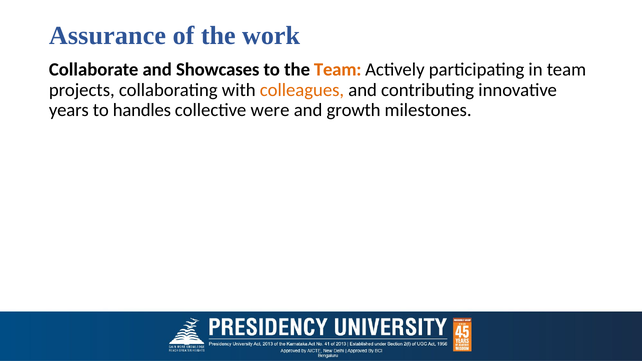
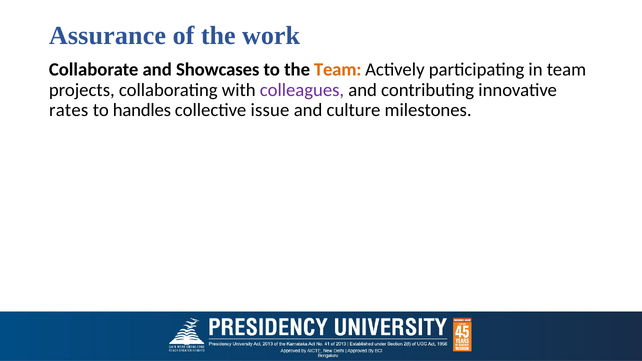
colleagues colour: orange -> purple
years: years -> rates
were: were -> issue
growth: growth -> culture
